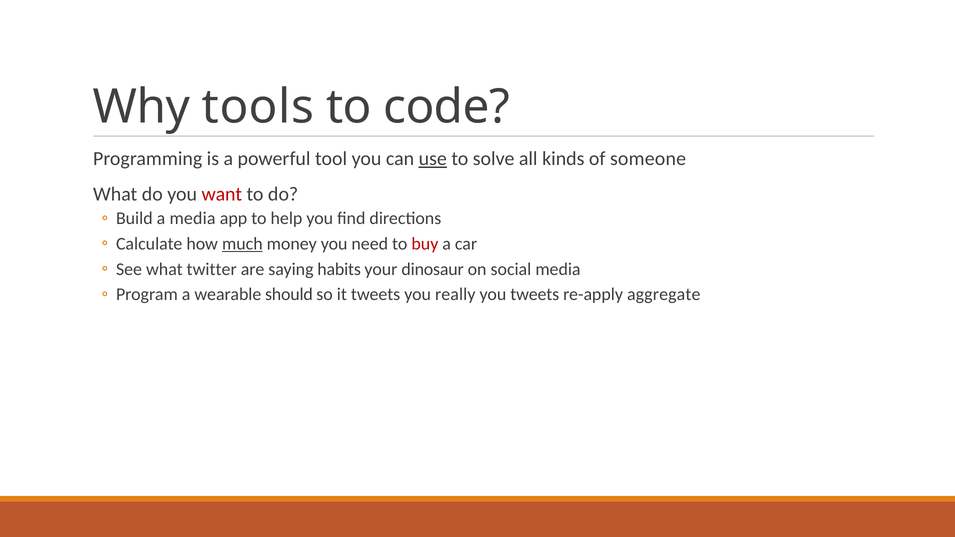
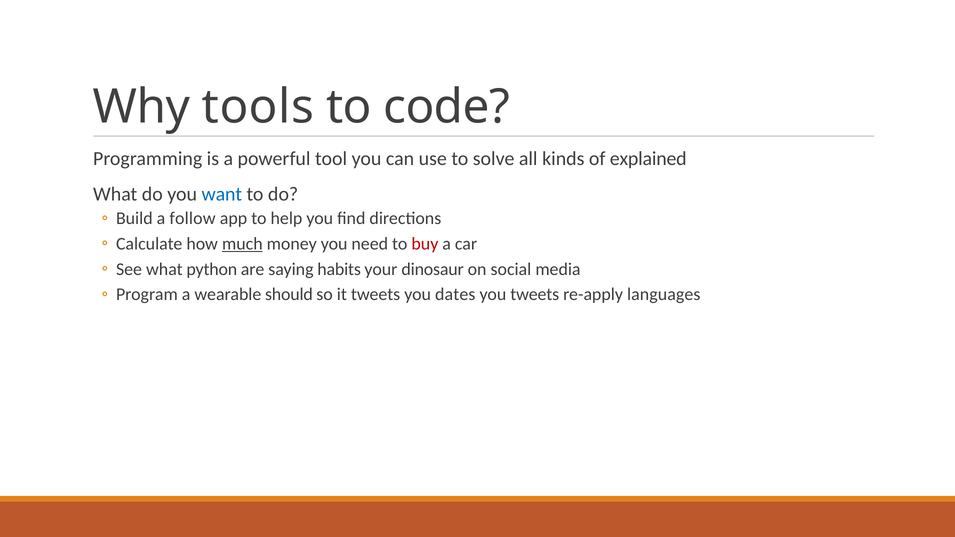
use underline: present -> none
someone: someone -> explained
want colour: red -> blue
a media: media -> follow
twitter: twitter -> python
really: really -> dates
aggregate: aggregate -> languages
